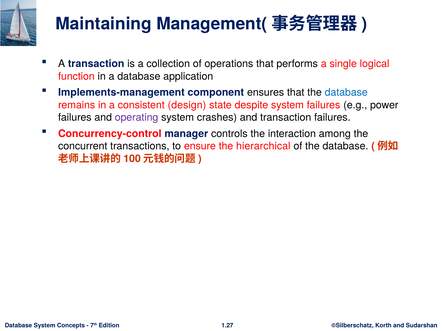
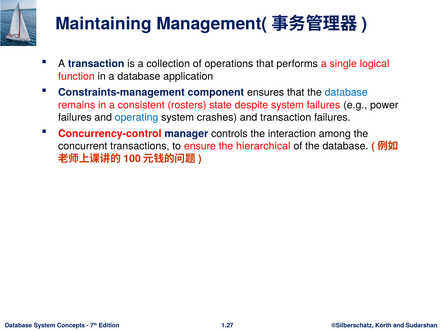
Implements-management: Implements-management -> Constraints-management
design: design -> rosters
operating colour: purple -> blue
